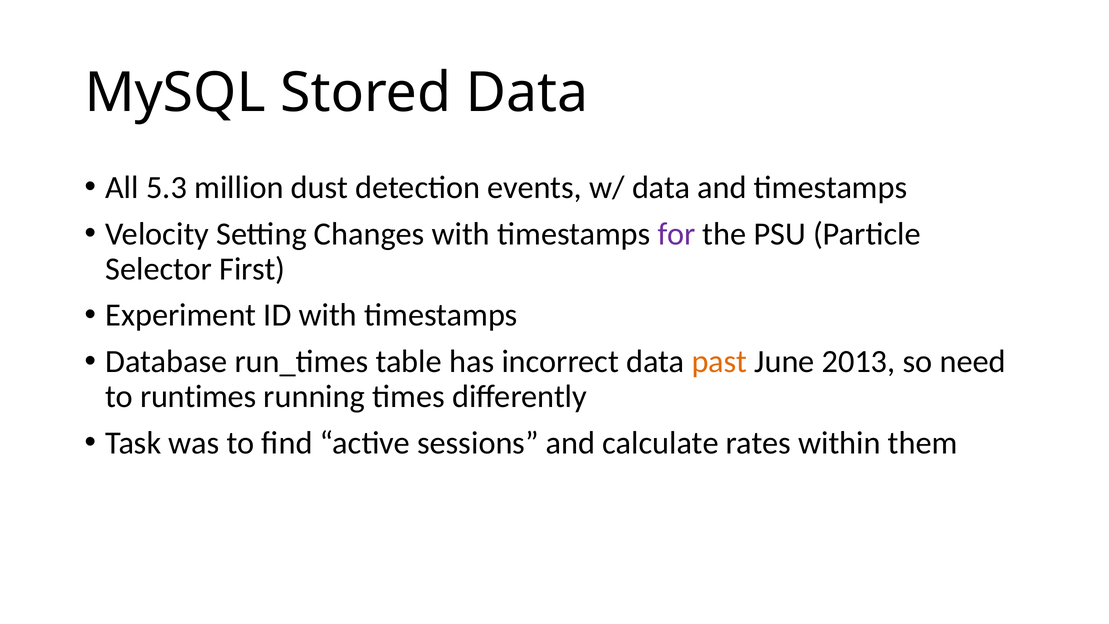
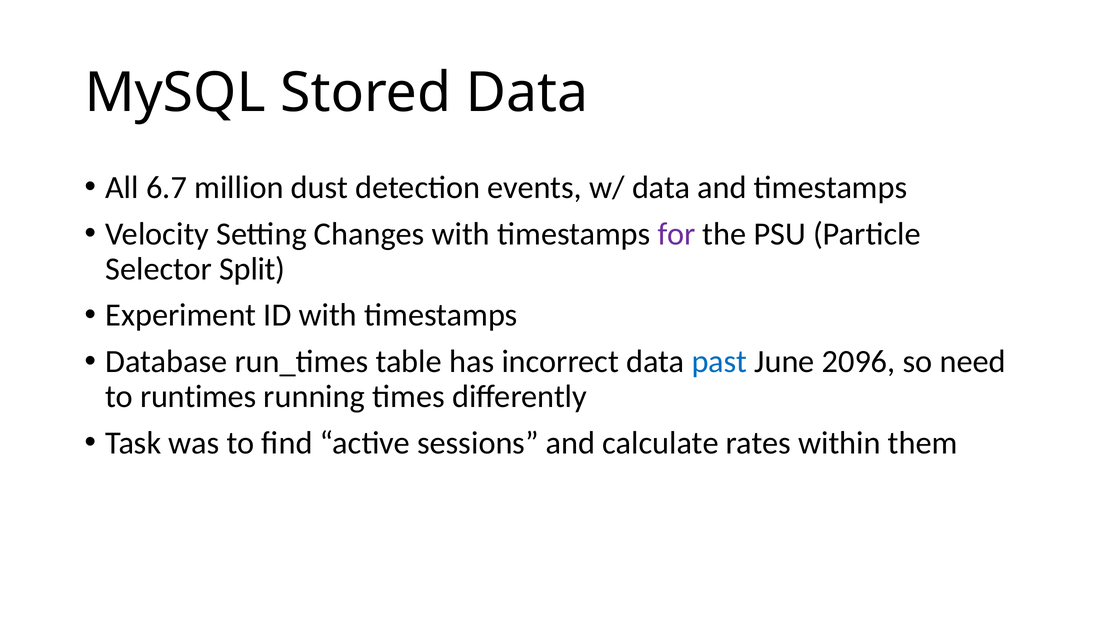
5.3: 5.3 -> 6.7
First: First -> Split
past colour: orange -> blue
2013: 2013 -> 2096
